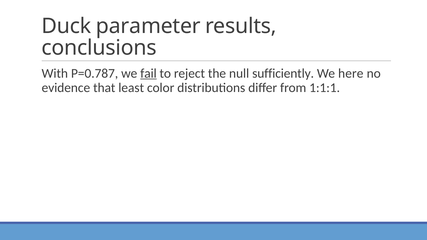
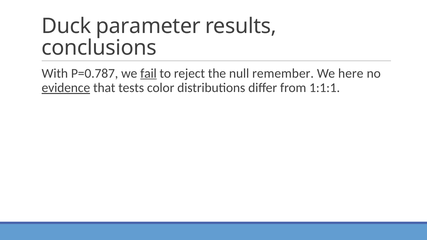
sufficiently: sufficiently -> remember
evidence underline: none -> present
least: least -> tests
